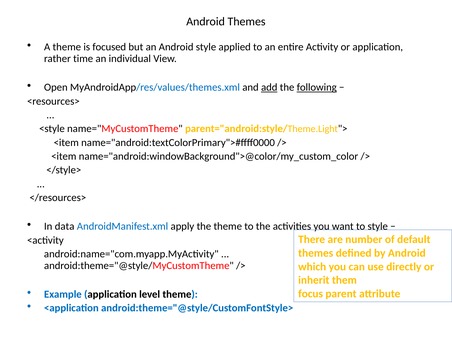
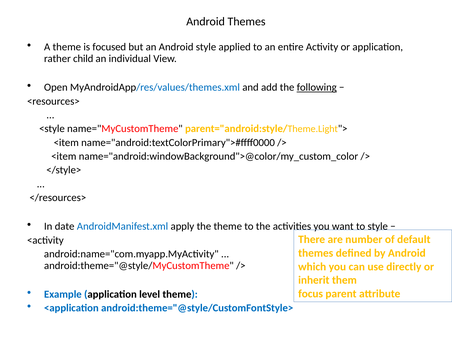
time: time -> child
add underline: present -> none
data: data -> date
